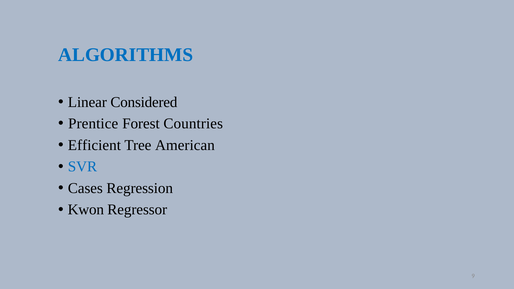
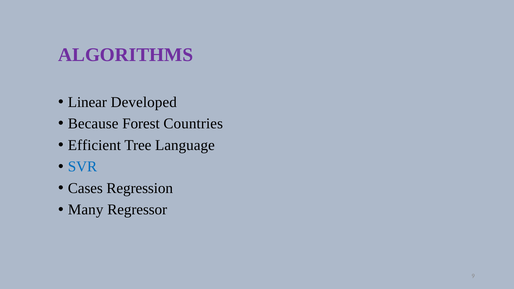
ALGORITHMS colour: blue -> purple
Considered: Considered -> Developed
Prentice: Prentice -> Because
American: American -> Language
Kwon: Kwon -> Many
